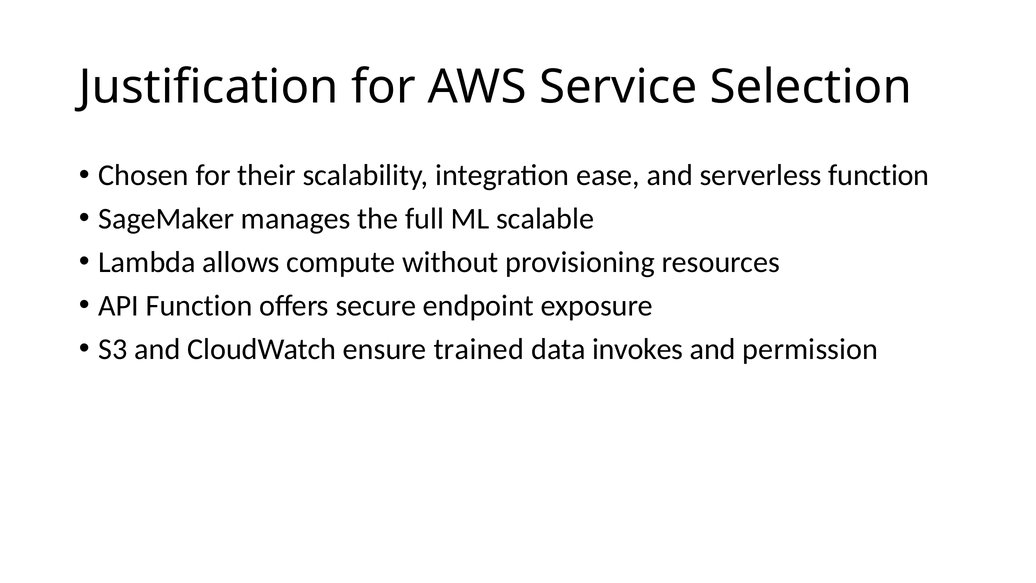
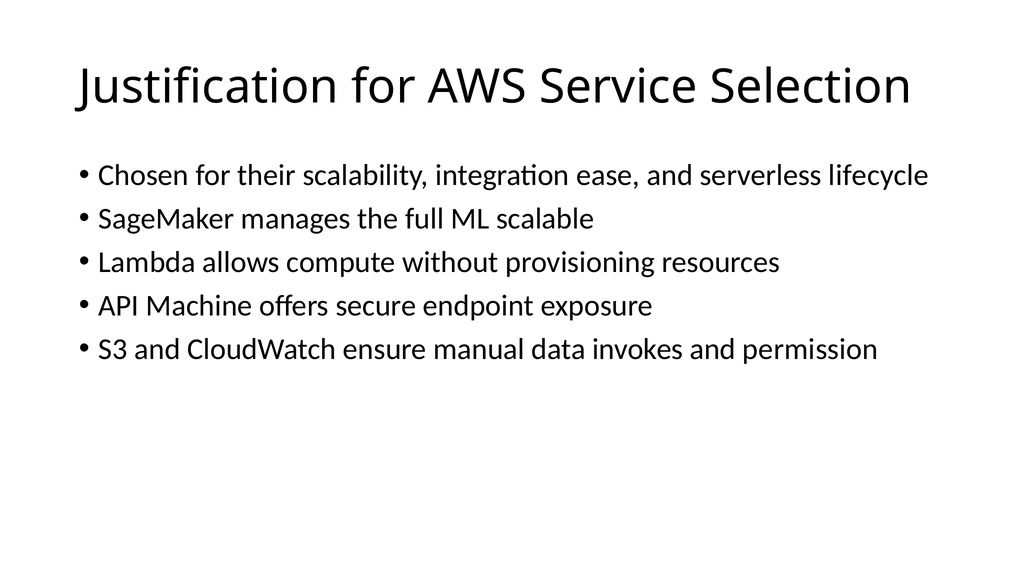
serverless function: function -> lifecycle
API Function: Function -> Machine
trained: trained -> manual
